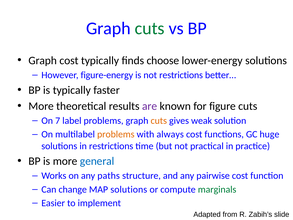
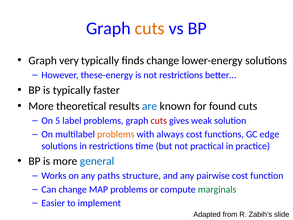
cuts at (150, 28) colour: green -> orange
Graph cost: cost -> very
finds choose: choose -> change
figure-energy: figure-energy -> these-energy
are colour: purple -> blue
figure: figure -> found
7: 7 -> 5
cuts at (159, 121) colour: orange -> red
huge: huge -> edge
MAP solutions: solutions -> problems
